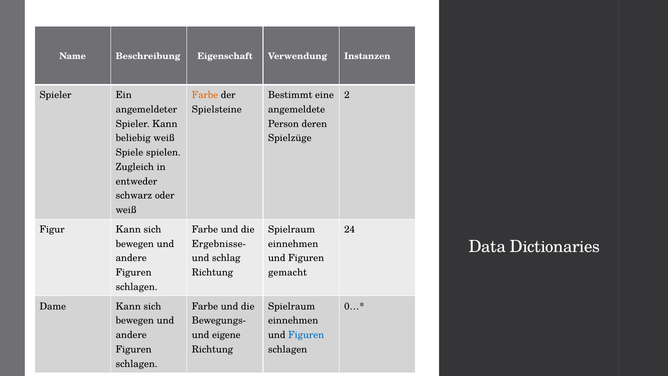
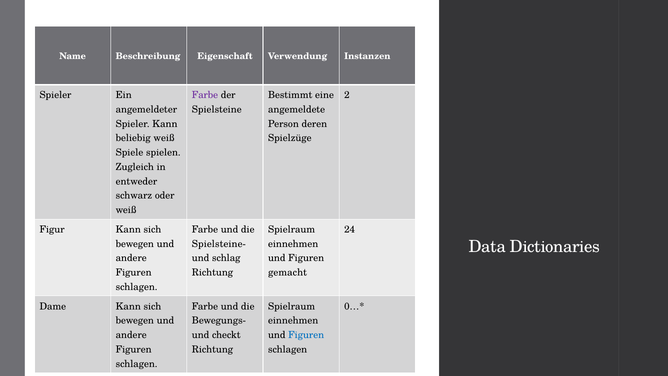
Farbe at (205, 95) colour: orange -> purple
Ergebnisse-: Ergebnisse- -> Spielsteine-
eigene: eigene -> checkt
